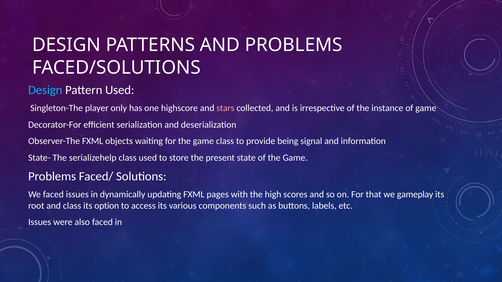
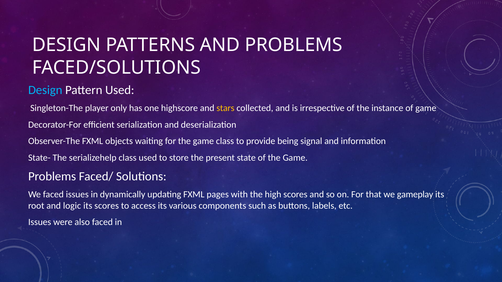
stars colour: pink -> yellow
and class: class -> logic
its option: option -> scores
